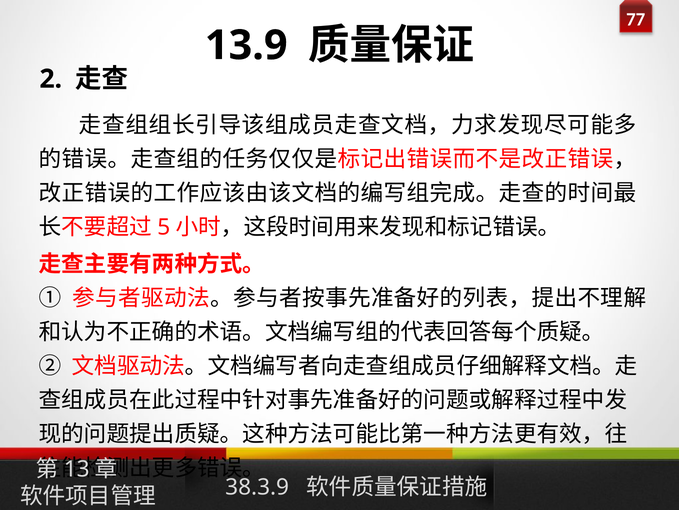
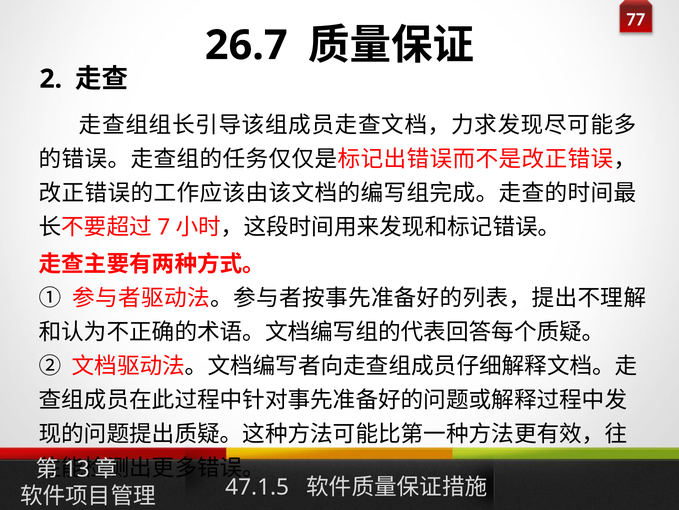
13.9: 13.9 -> 26.7
5: 5 -> 7
38.3.9: 38.3.9 -> 47.1.5
